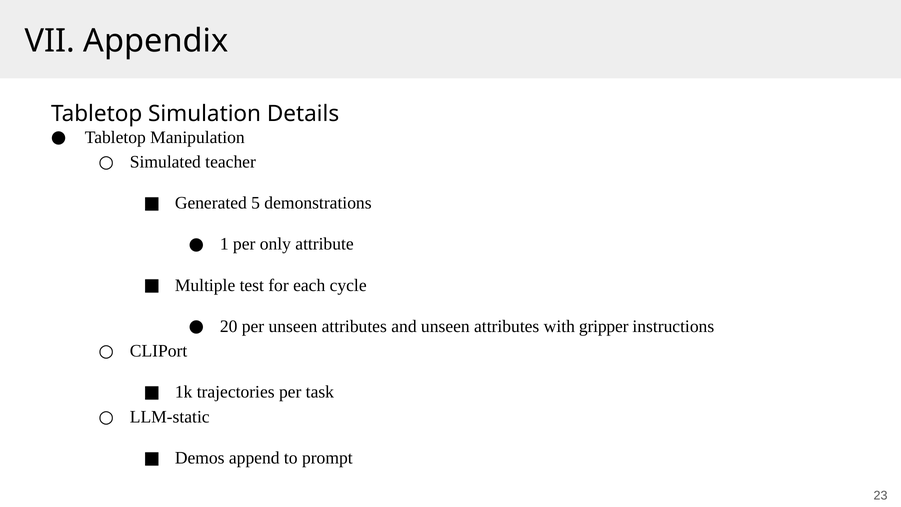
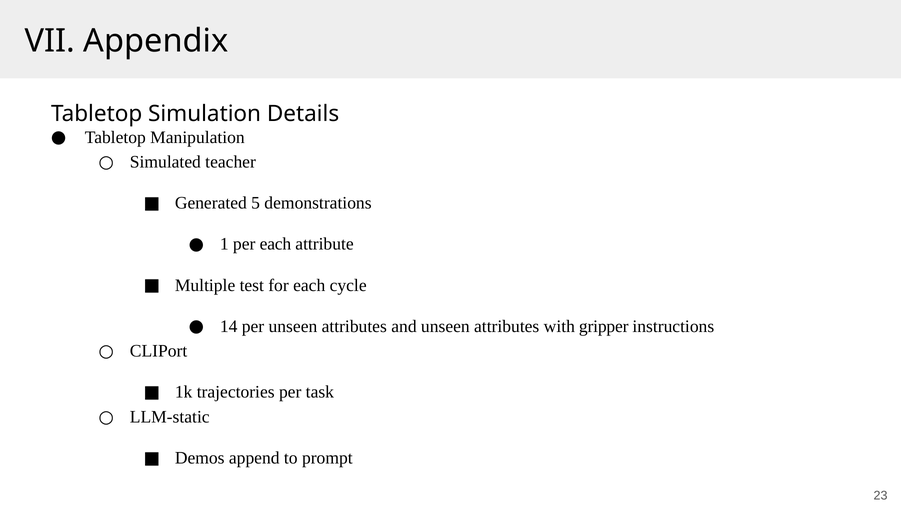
per only: only -> each
20: 20 -> 14
